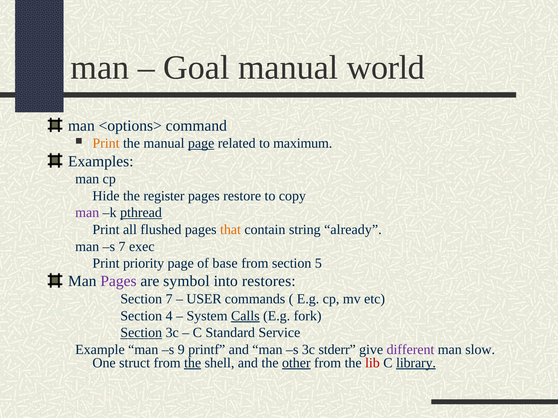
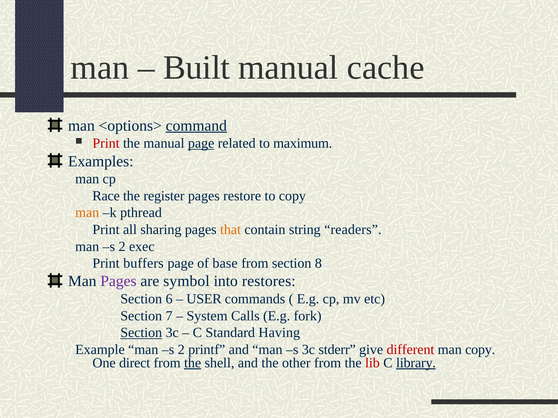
Goal: Goal -> Built
world: world -> cache
command underline: none -> present
Print at (106, 143) colour: orange -> red
Hide: Hide -> Race
man at (87, 213) colour: purple -> orange
pthread underline: present -> none
flushed: flushed -> sharing
already: already -> readers
7 at (122, 247): 7 -> 2
priority: priority -> buffers
5: 5 -> 8
Section 7: 7 -> 6
4: 4 -> 7
Calls underline: present -> none
Service: Service -> Having
Example man s 9: 9 -> 2
different colour: purple -> red
man slow: slow -> copy
struct: struct -> direct
other underline: present -> none
